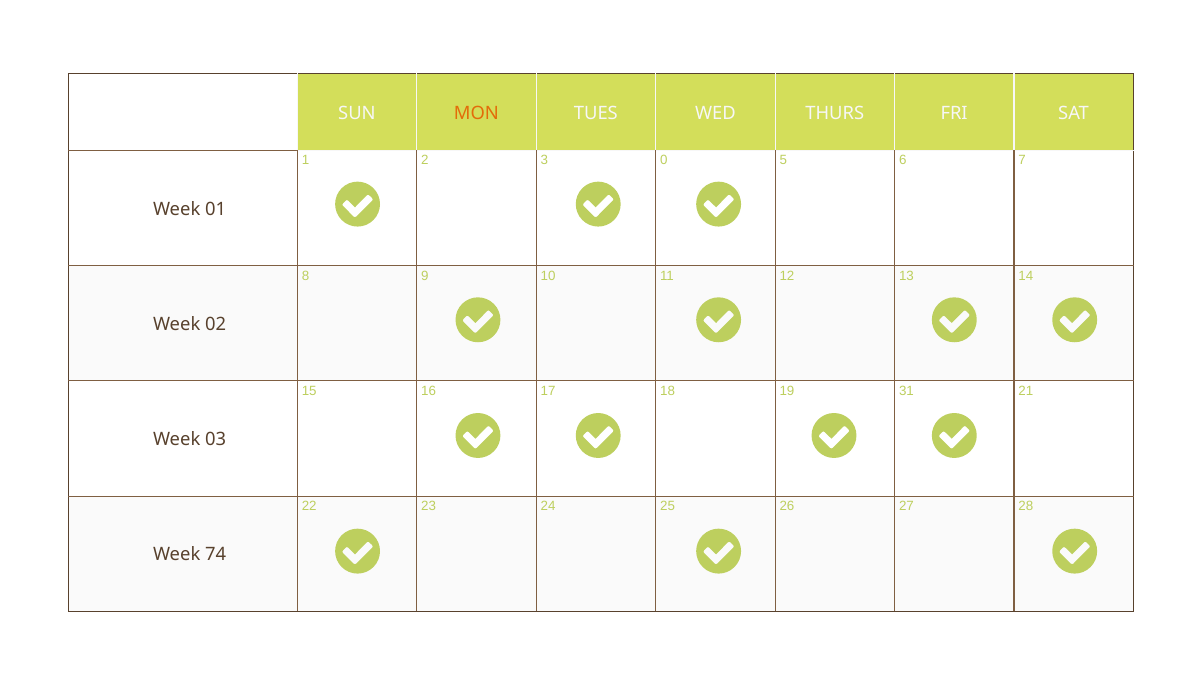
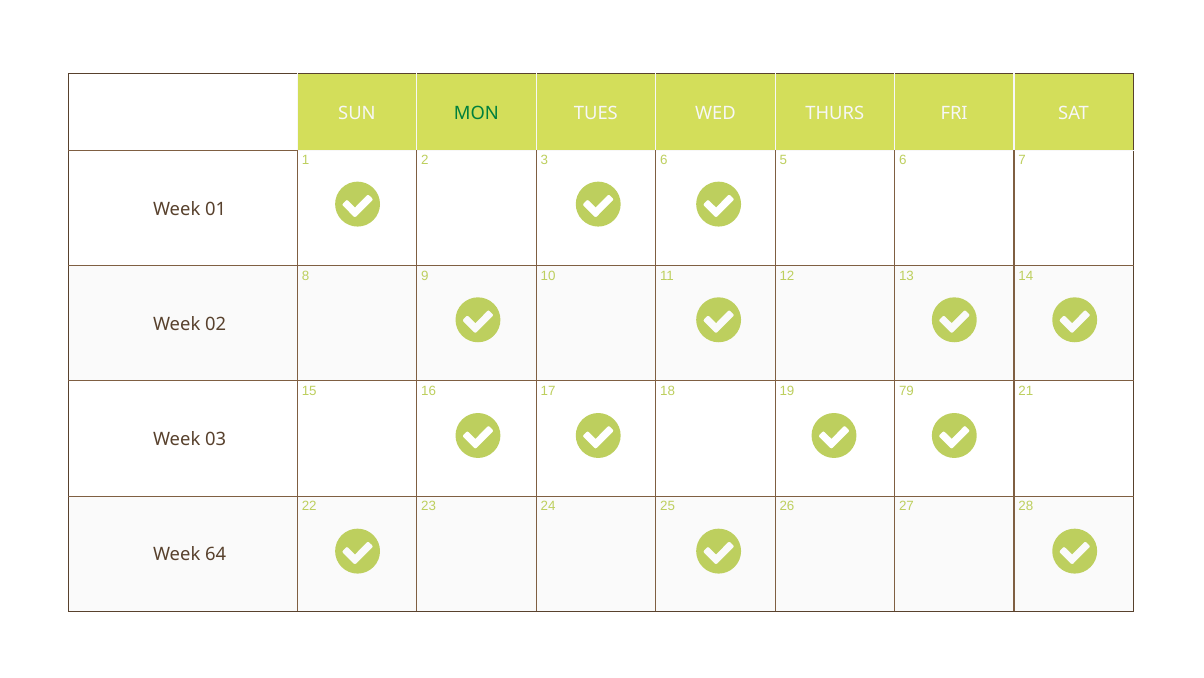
MON colour: orange -> green
3 0: 0 -> 6
31: 31 -> 79
74: 74 -> 64
